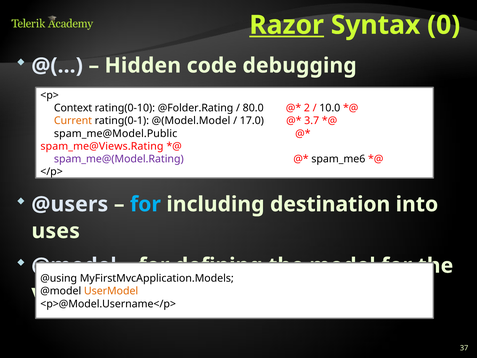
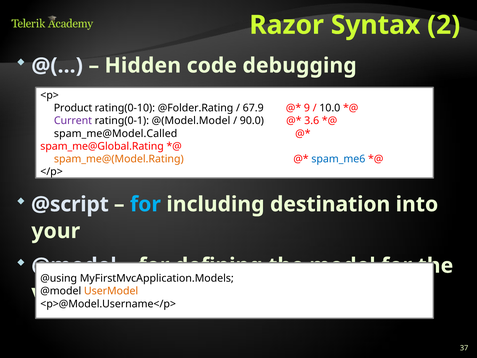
Razor underline: present -> none
0: 0 -> 2
Context: Context -> Product
80.0: 80.0 -> 67.9
2: 2 -> 9
Current colour: orange -> purple
17.0: 17.0 -> 90.0
3.7: 3.7 -> 3.6
spam_me@Model.Public: spam_me@Model.Public -> spam_me@Model.Called
spam_me@Views.Rating: spam_me@Views.Rating -> spam_me@Global.Rating
spam_me@(Model.Rating colour: purple -> orange
spam_me6 colour: black -> blue
@users: @users -> @script
uses: uses -> your
